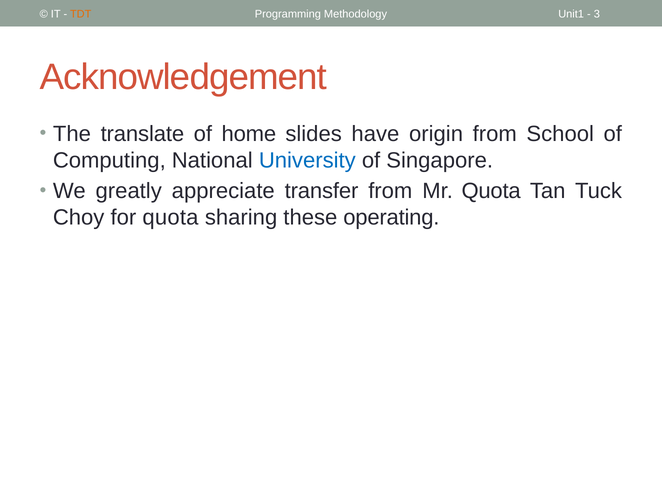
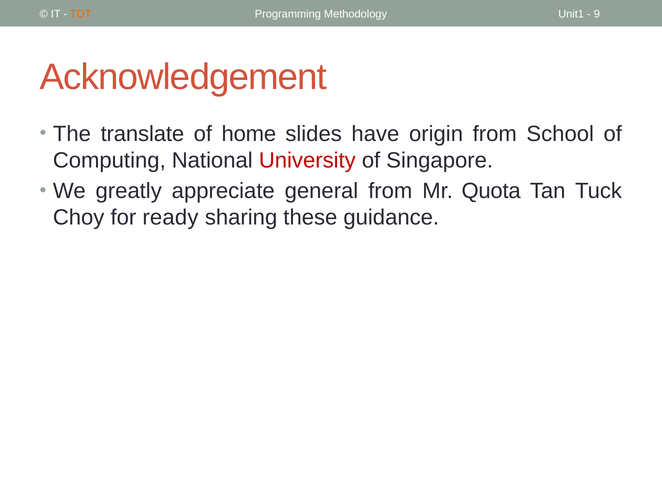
3: 3 -> 9
University colour: blue -> red
transfer: transfer -> general
for quota: quota -> ready
operating: operating -> guidance
